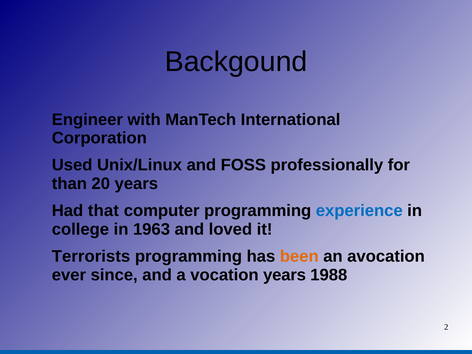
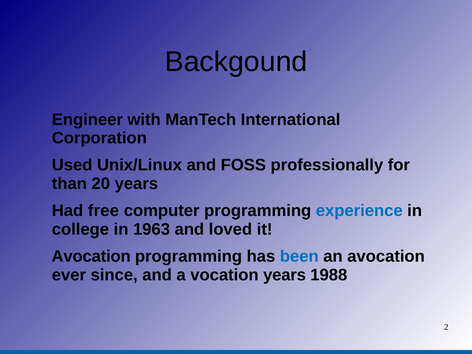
that: that -> free
Terrorists at (91, 256): Terrorists -> Avocation
been colour: orange -> blue
